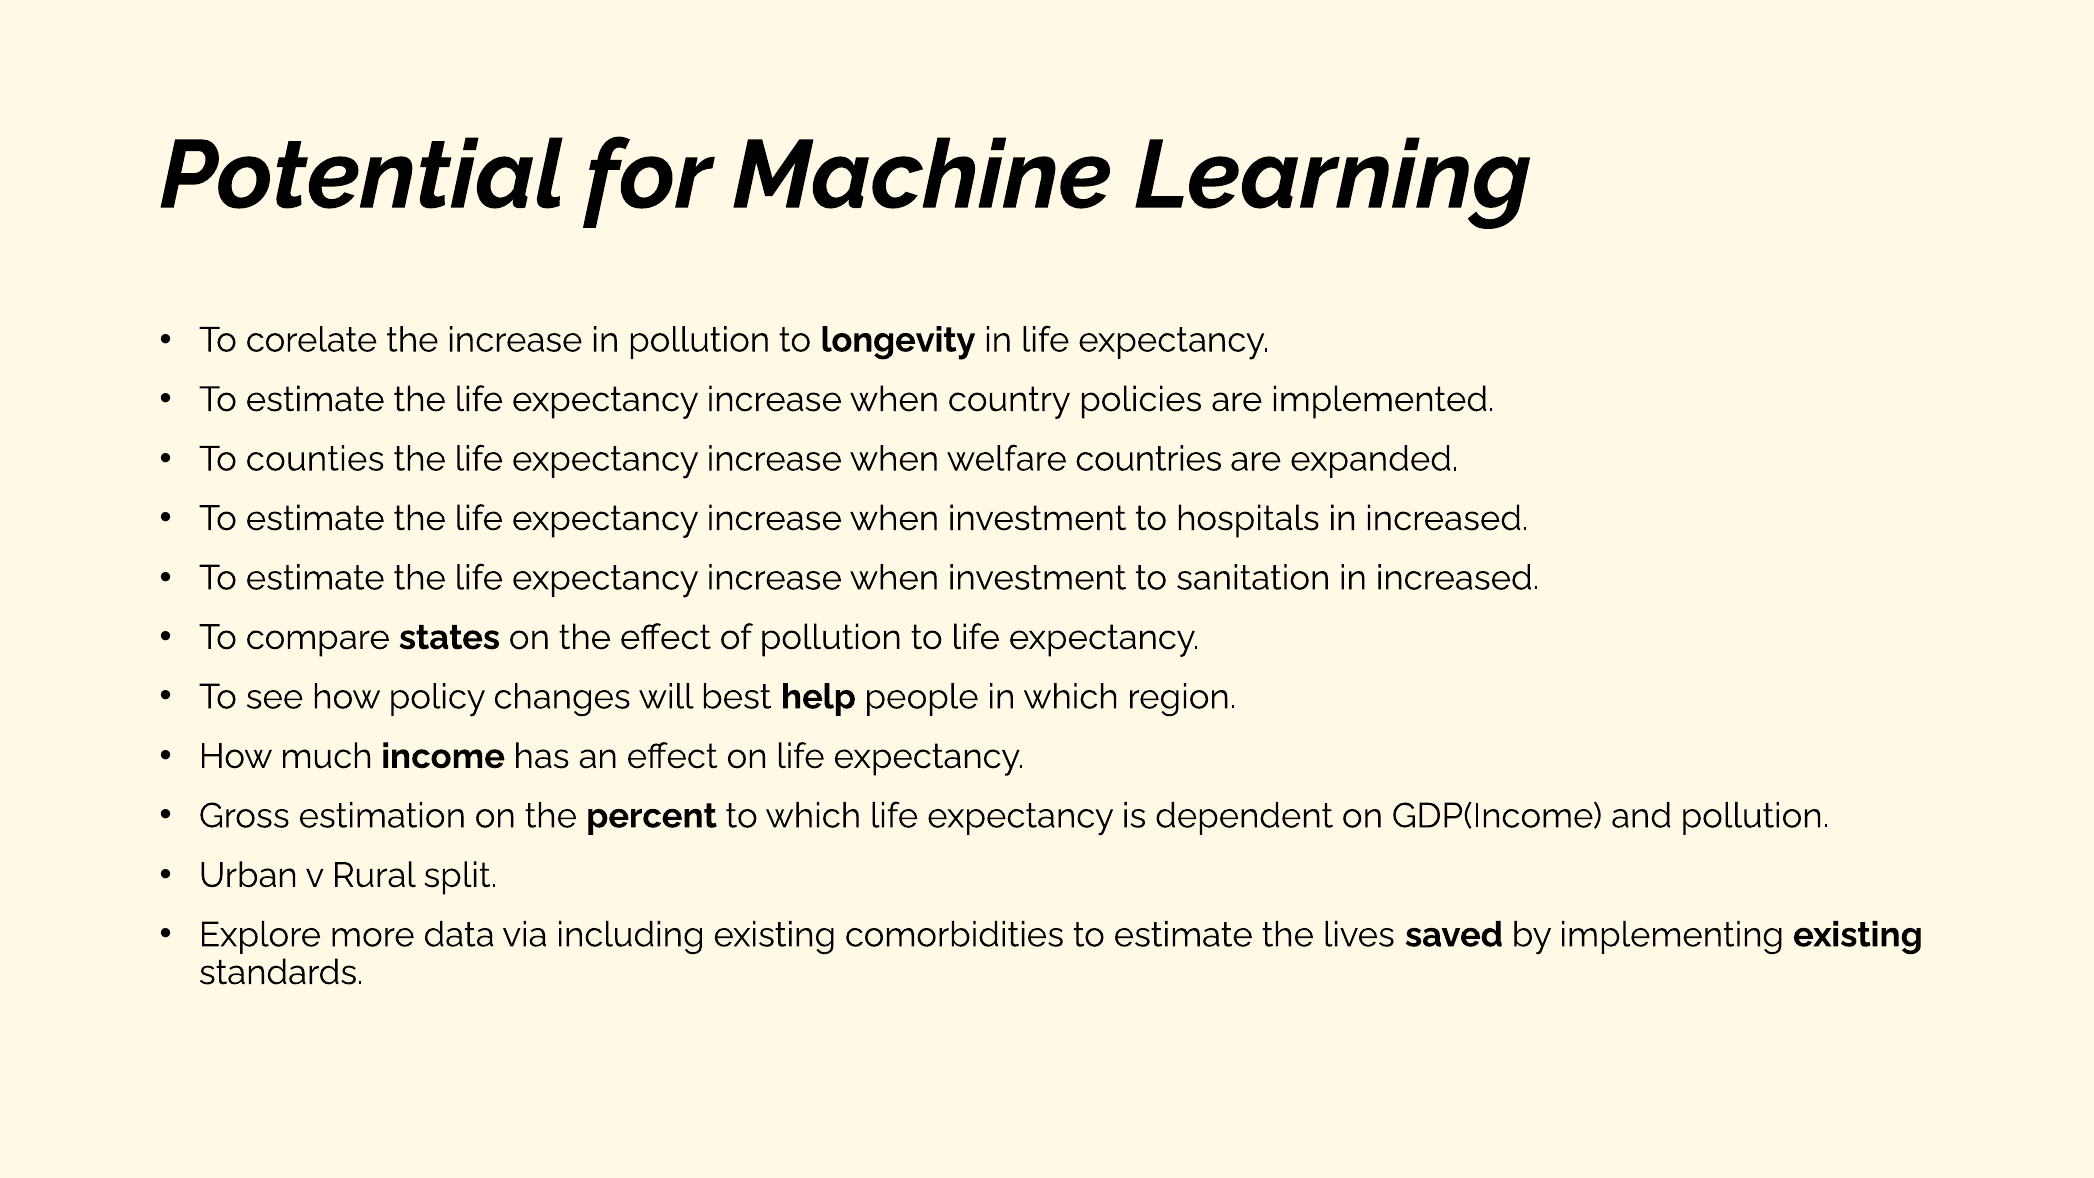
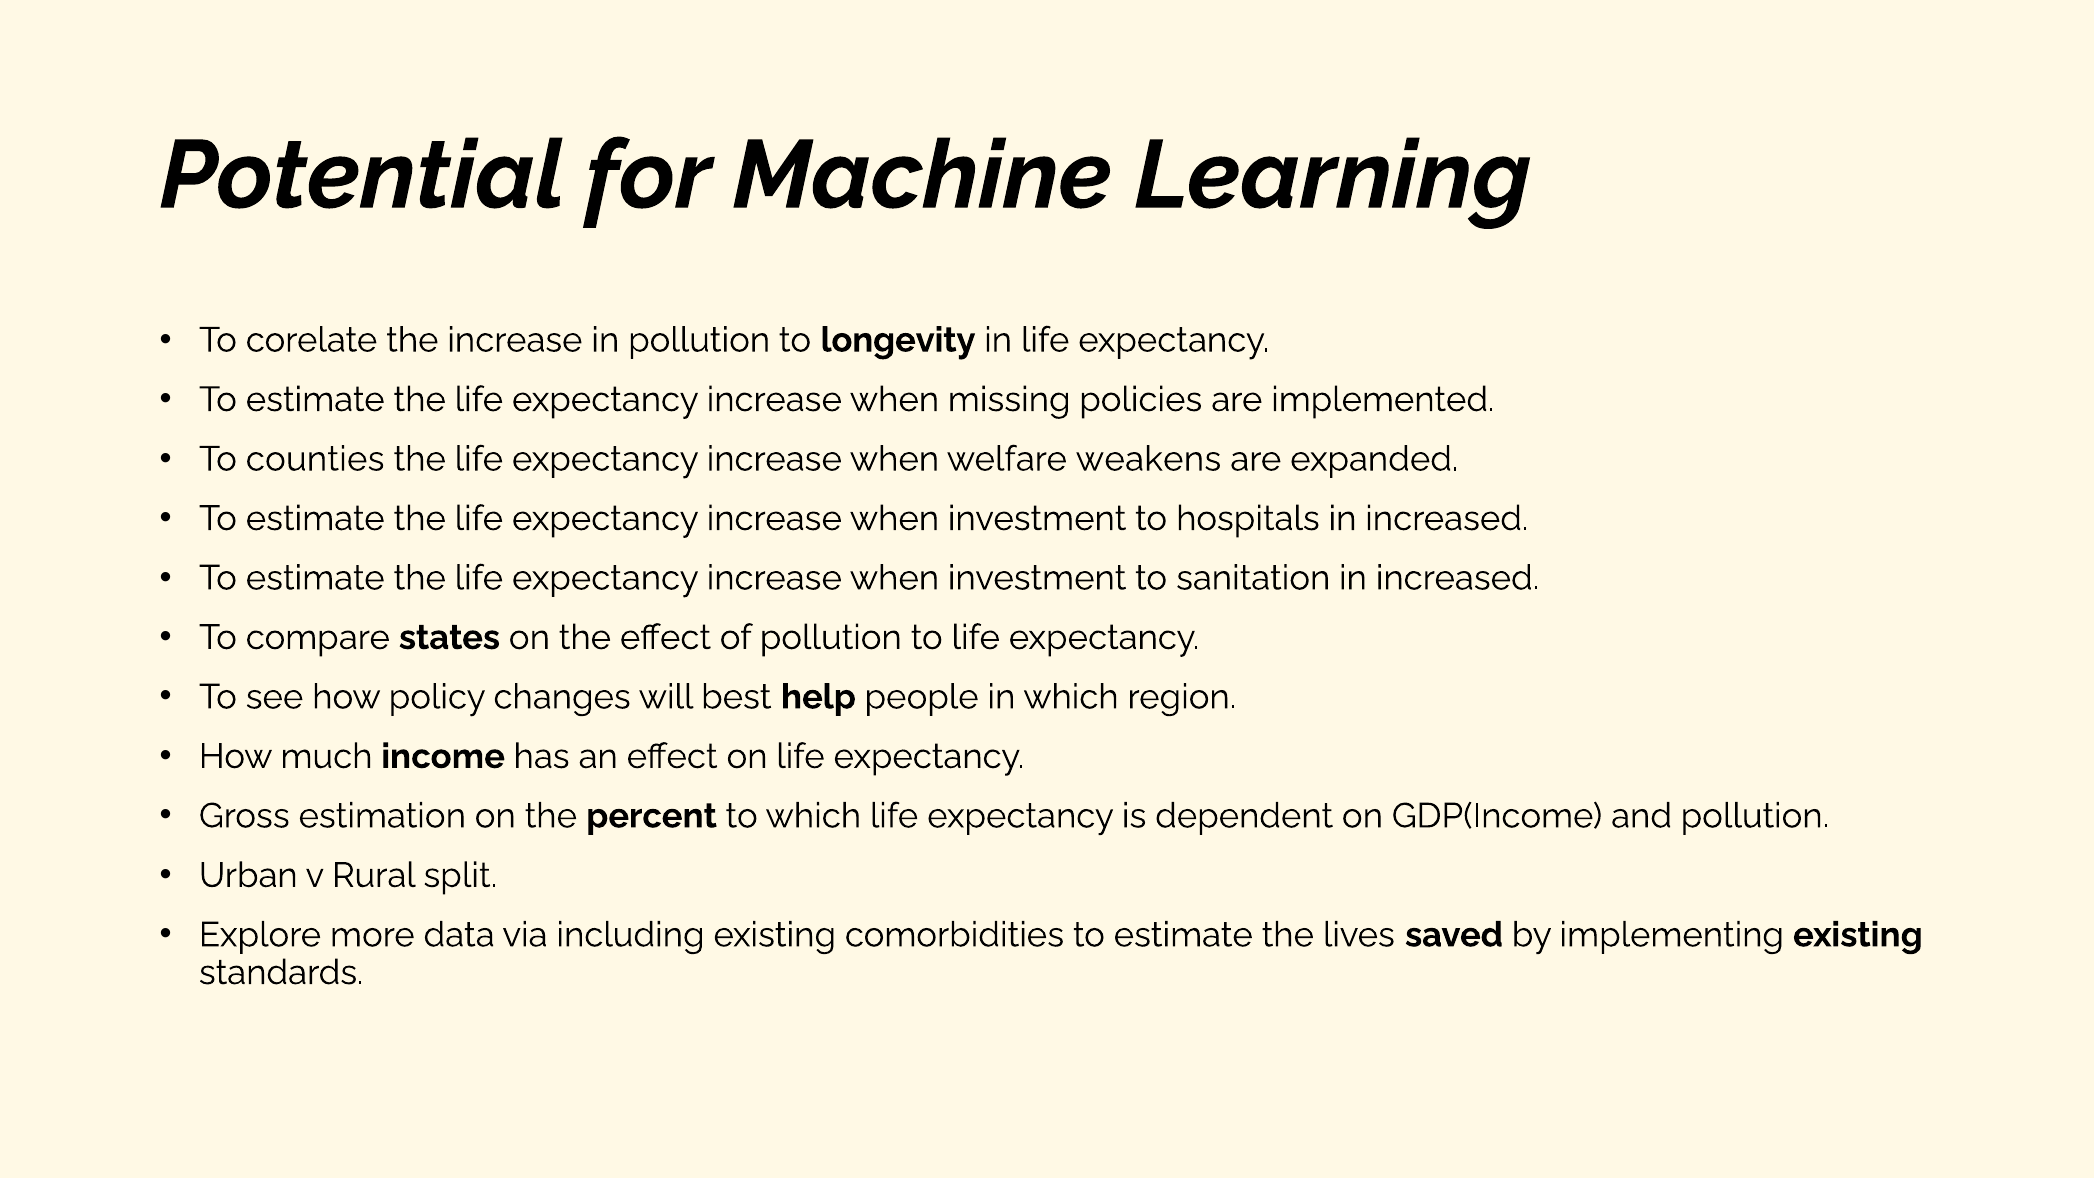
country: country -> missing
countries: countries -> weakens
